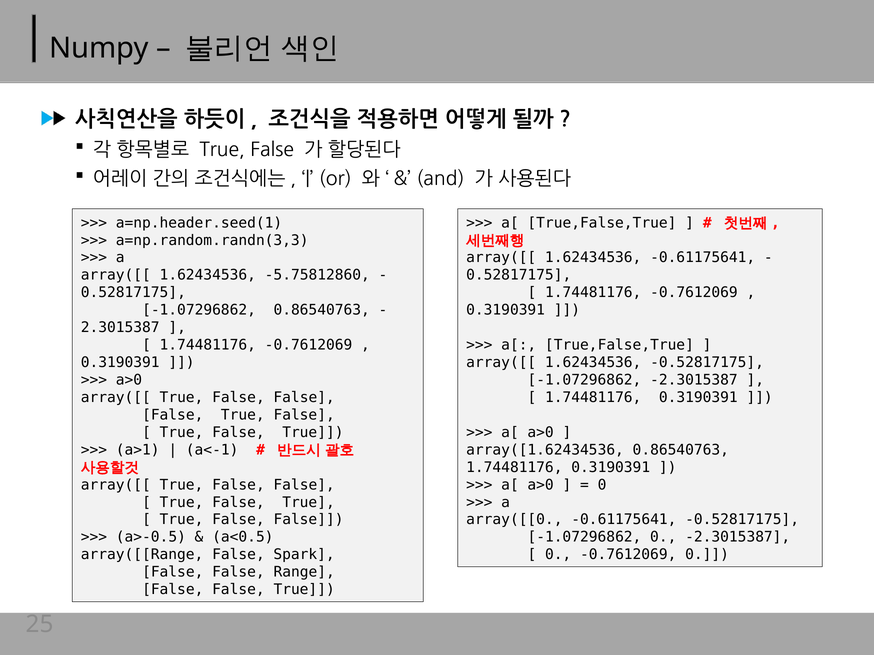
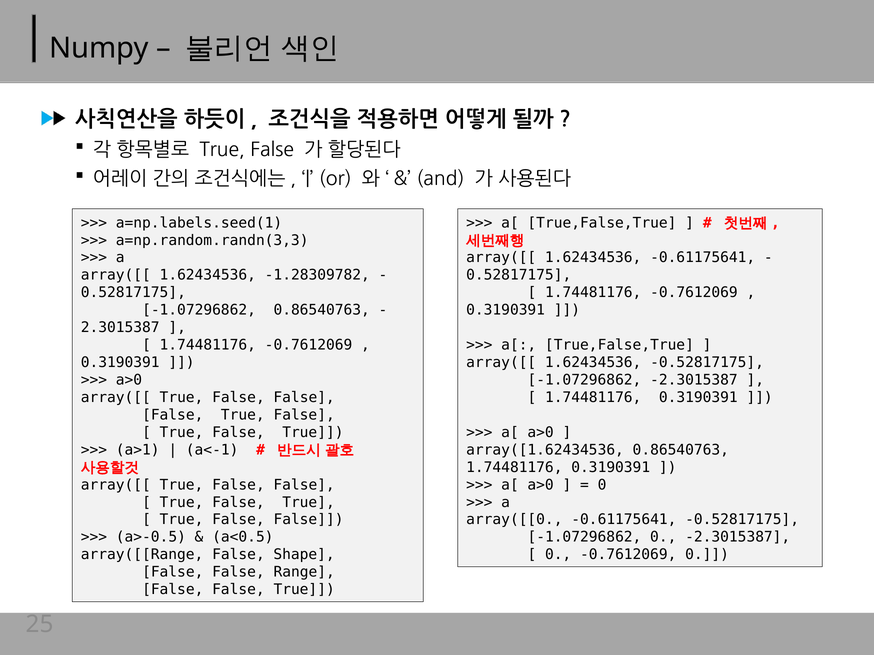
a=np.header.seed(1: a=np.header.seed(1 -> a=np.labels.seed(1
-5.75812860: -5.75812860 -> -1.28309782
Spark: Spark -> Shape
